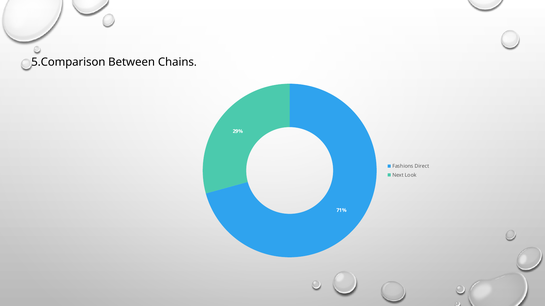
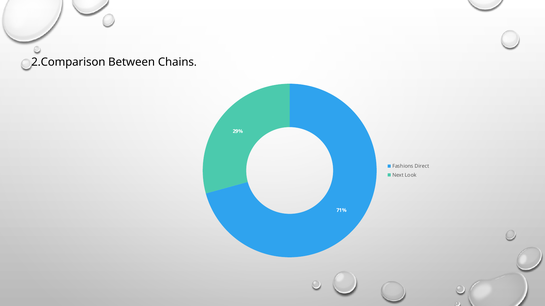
5.Comparison: 5.Comparison -> 2.Comparison
